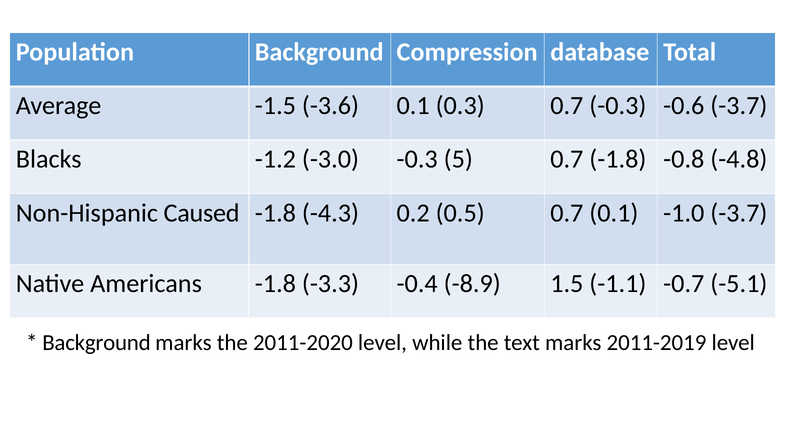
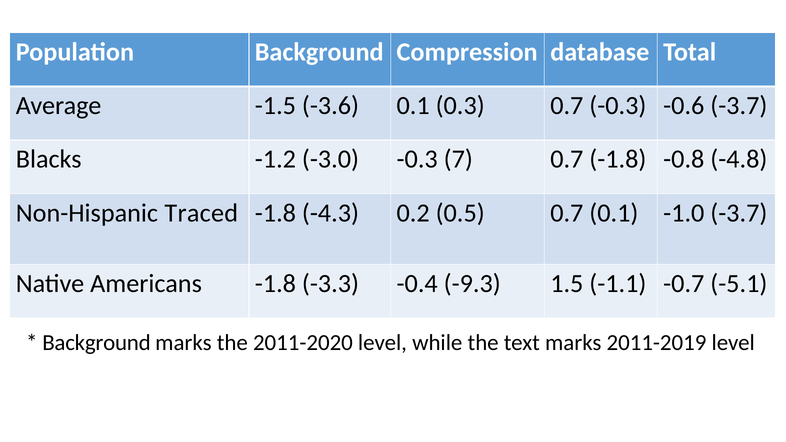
5: 5 -> 7
Caused: Caused -> Traced
-8.9: -8.9 -> -9.3
